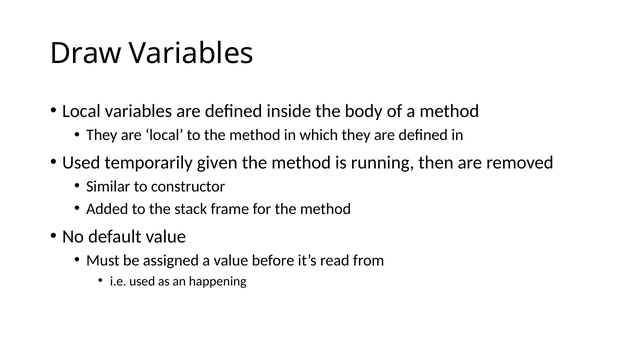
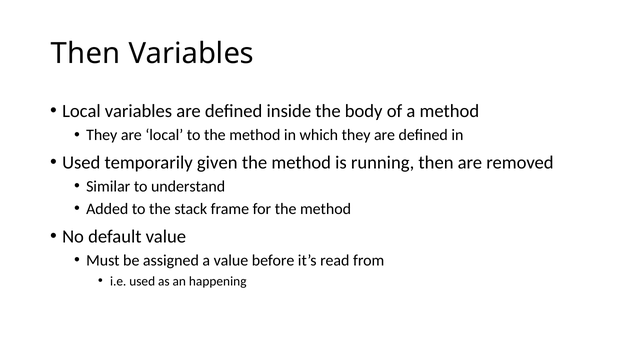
Draw at (86, 54): Draw -> Then
constructor: constructor -> understand
